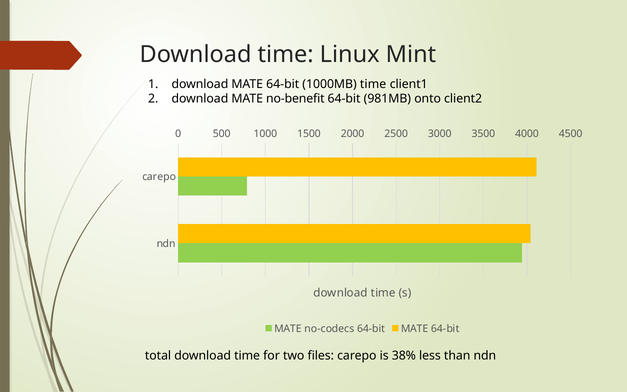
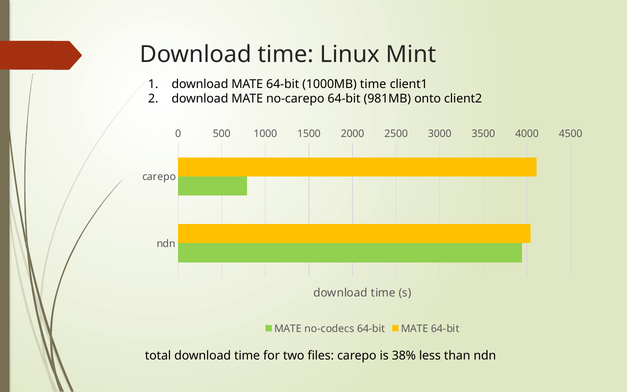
no-benefit: no-benefit -> no-carepo
